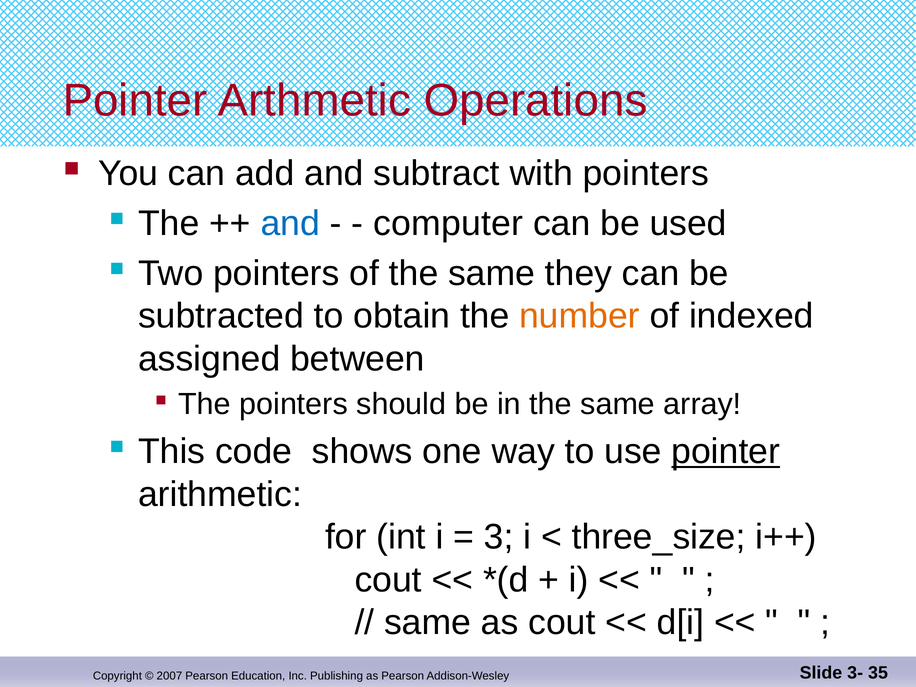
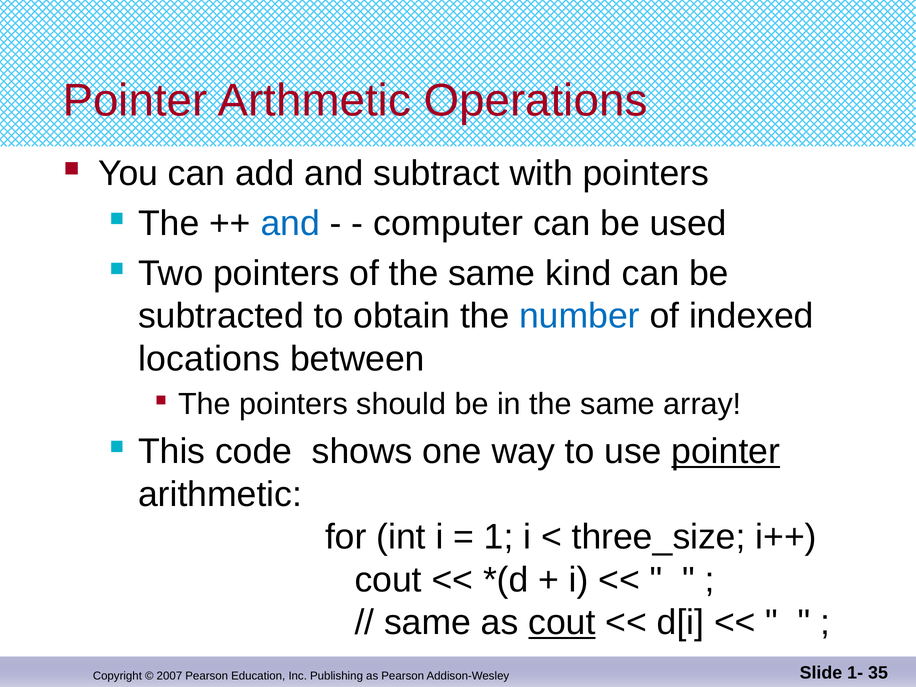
they: they -> kind
number colour: orange -> blue
assigned: assigned -> locations
3: 3 -> 1
cout at (562, 623) underline: none -> present
3-: 3- -> 1-
